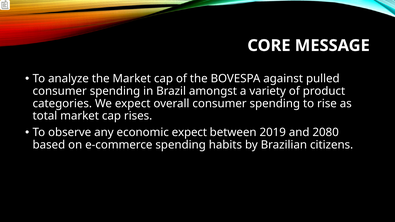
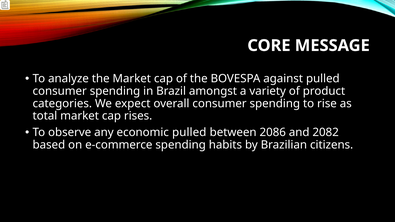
economic expect: expect -> pulled
2019: 2019 -> 2086
2080: 2080 -> 2082
